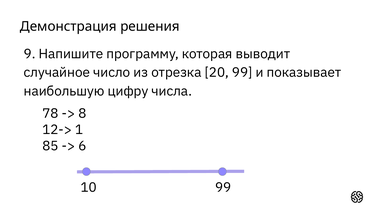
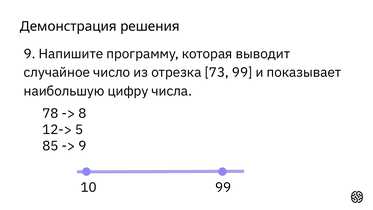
20: 20 -> 73
1: 1 -> 5
6 at (82, 146): 6 -> 9
